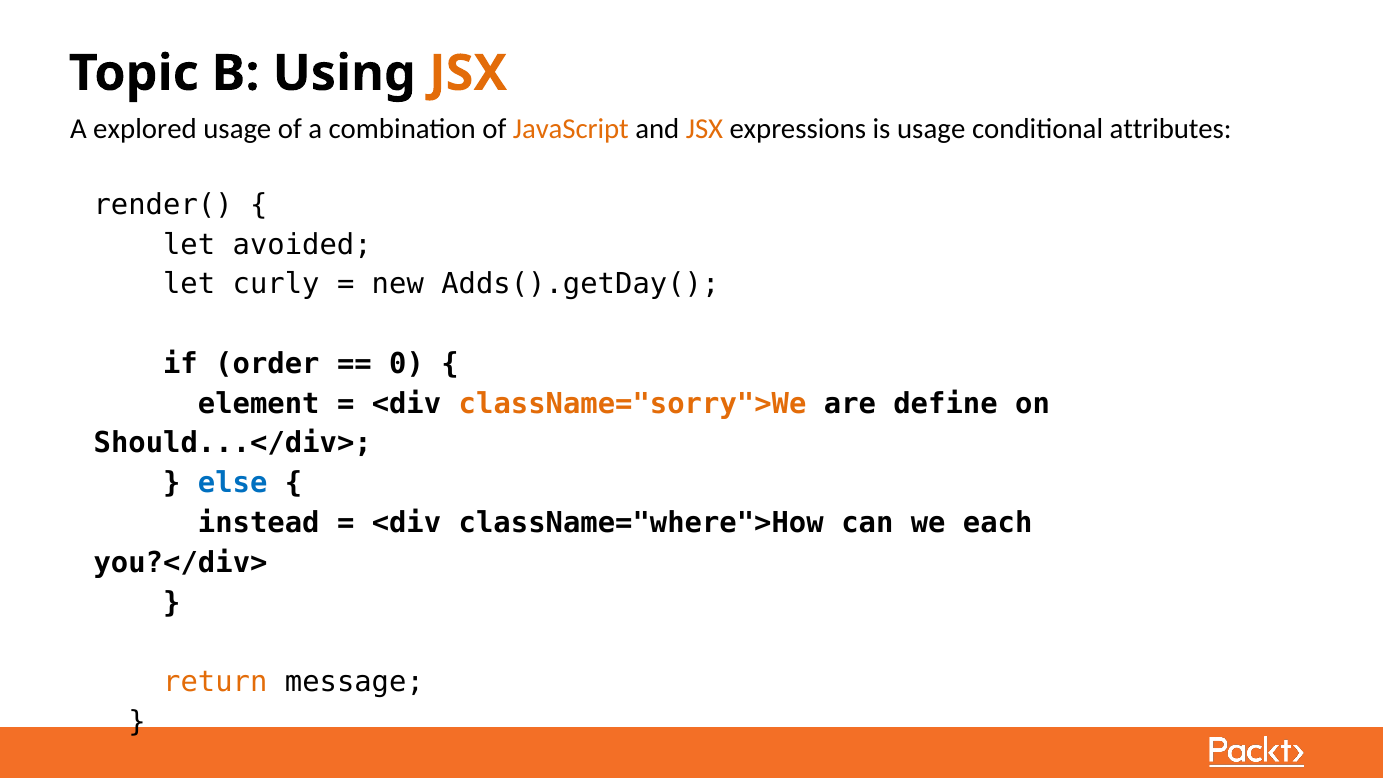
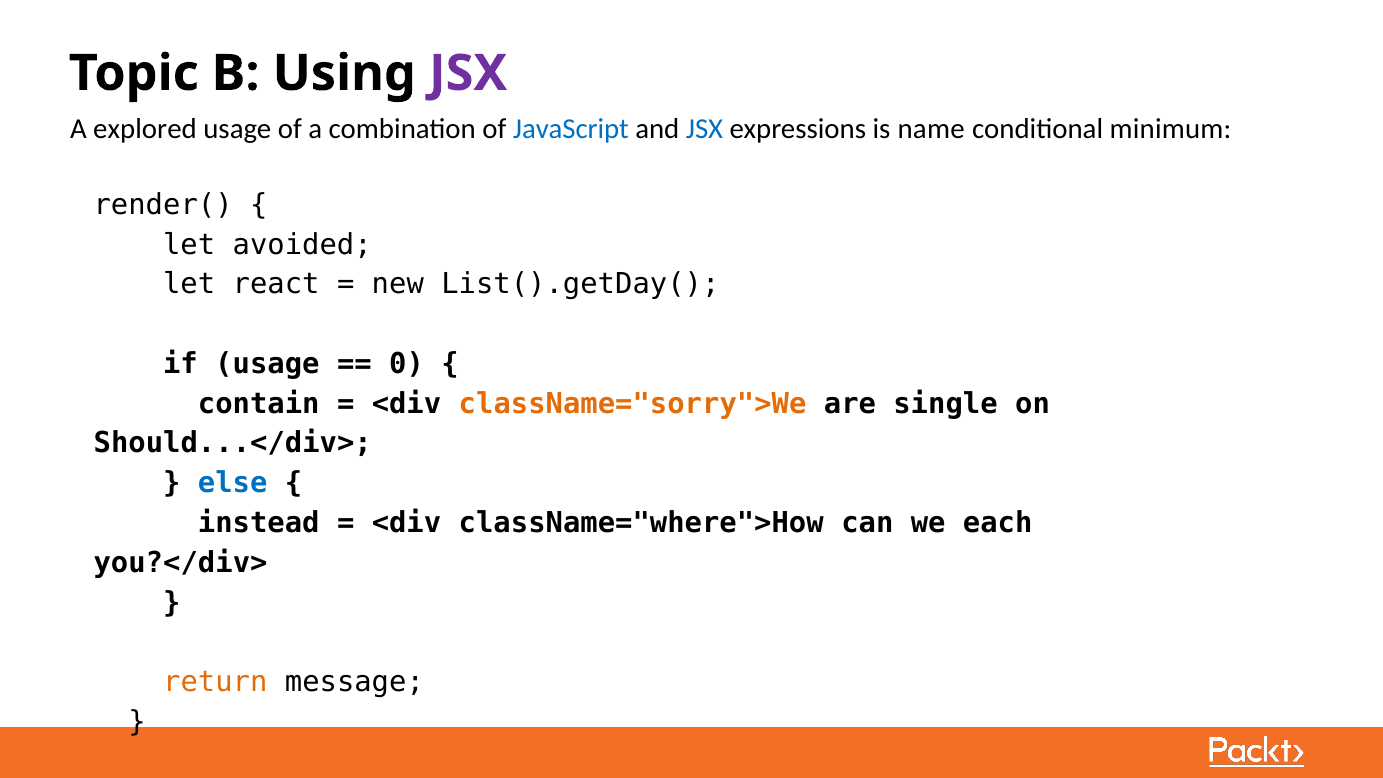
JSX at (468, 73) colour: orange -> purple
JavaScript colour: orange -> blue
JSX at (705, 129) colour: orange -> blue
is usage: usage -> name
attributes: attributes -> minimum
curly: curly -> react
Adds().getDay(: Adds().getDay( -> List().getDay(
if order: order -> usage
element: element -> contain
define: define -> single
